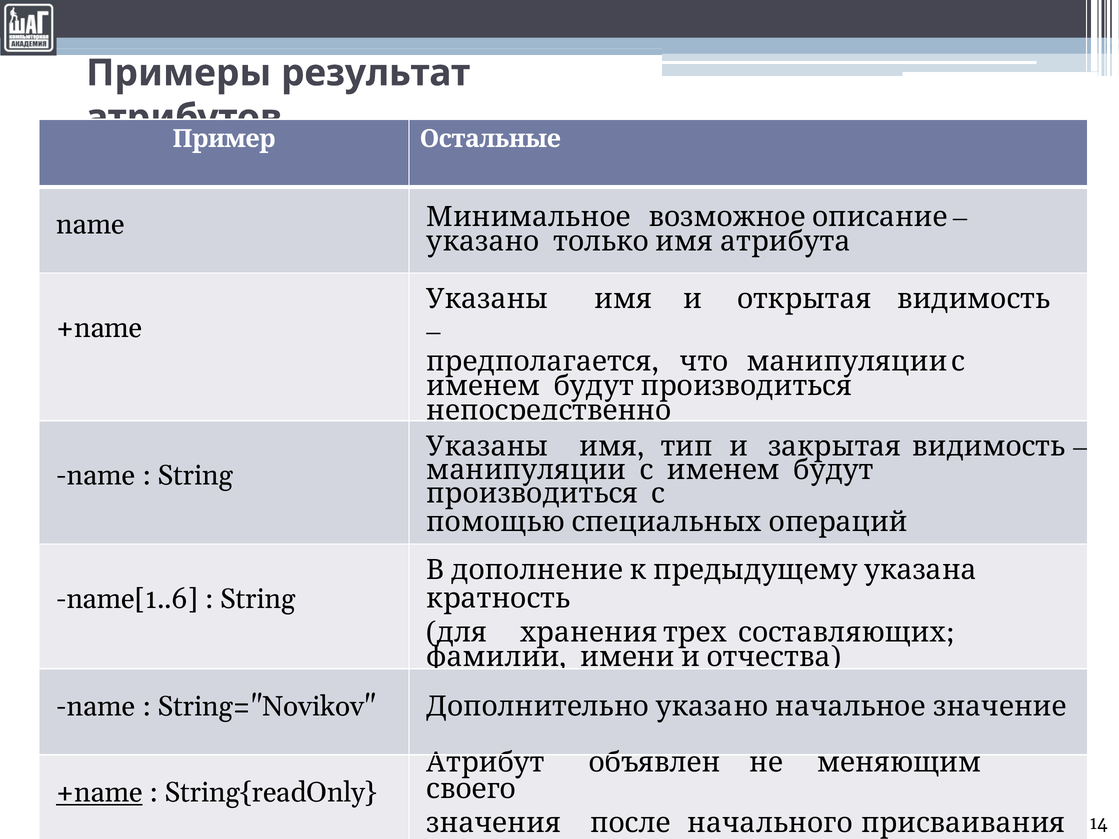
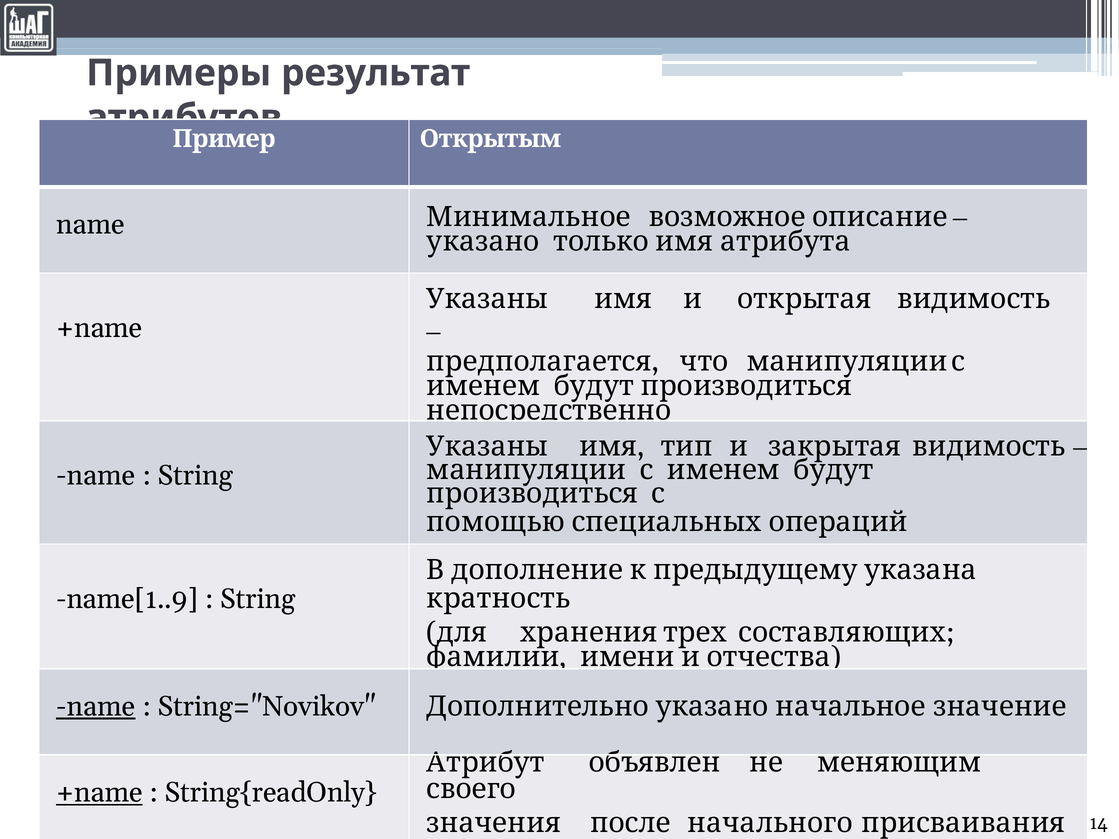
Остальные at (490, 139): Остальные -> Открытым
name[1..6: name[1..6 -> name[1..9
name at (96, 707) underline: none -> present
